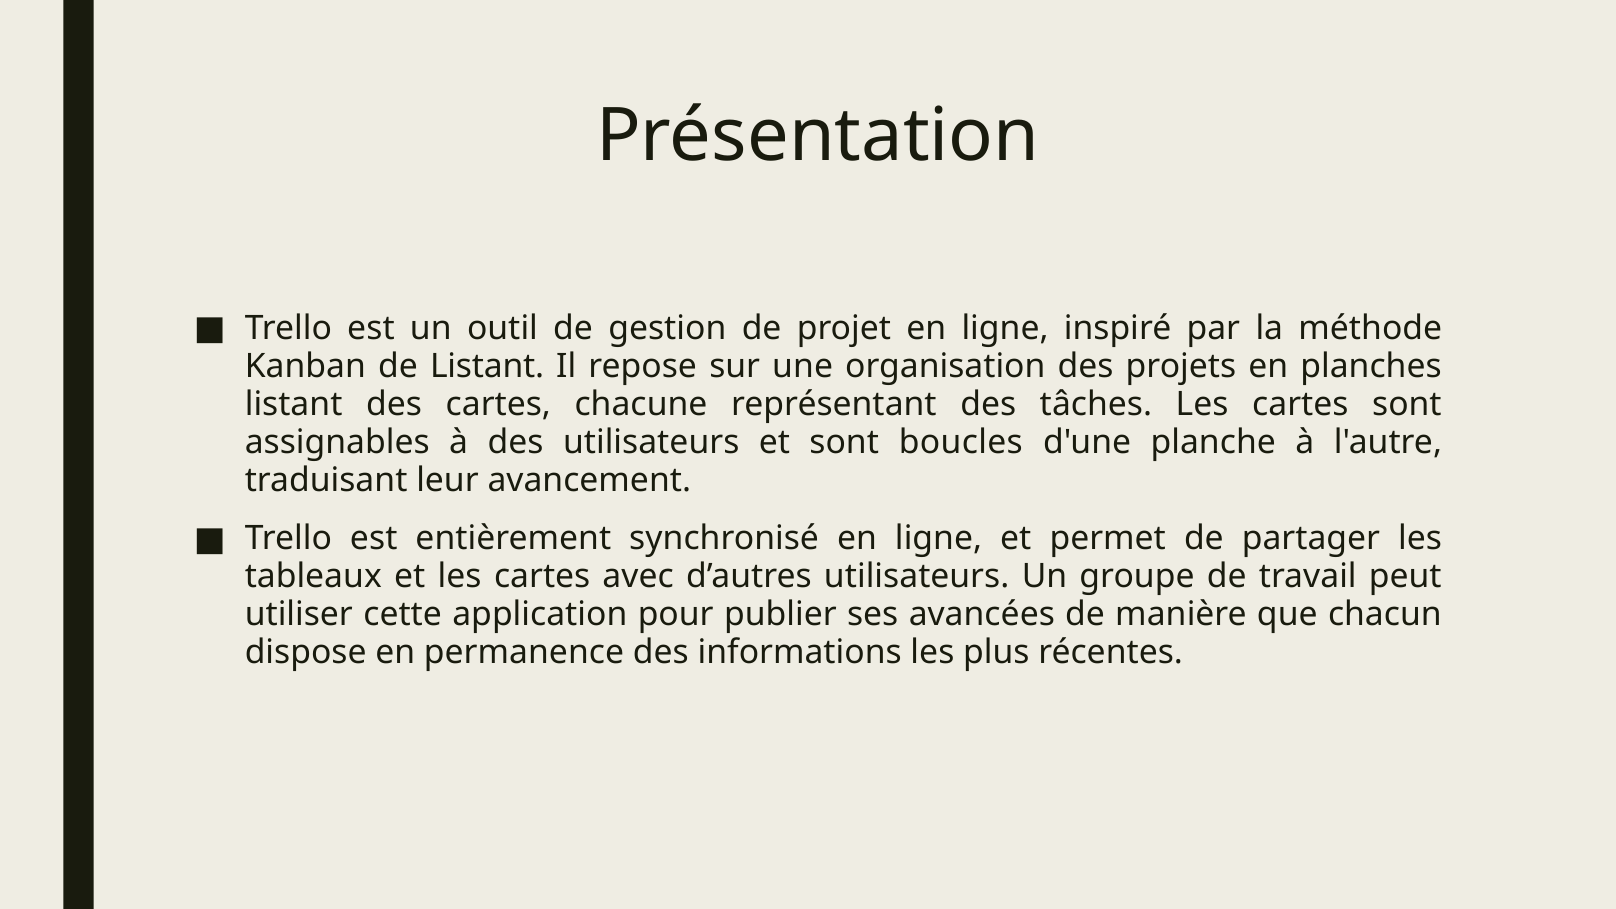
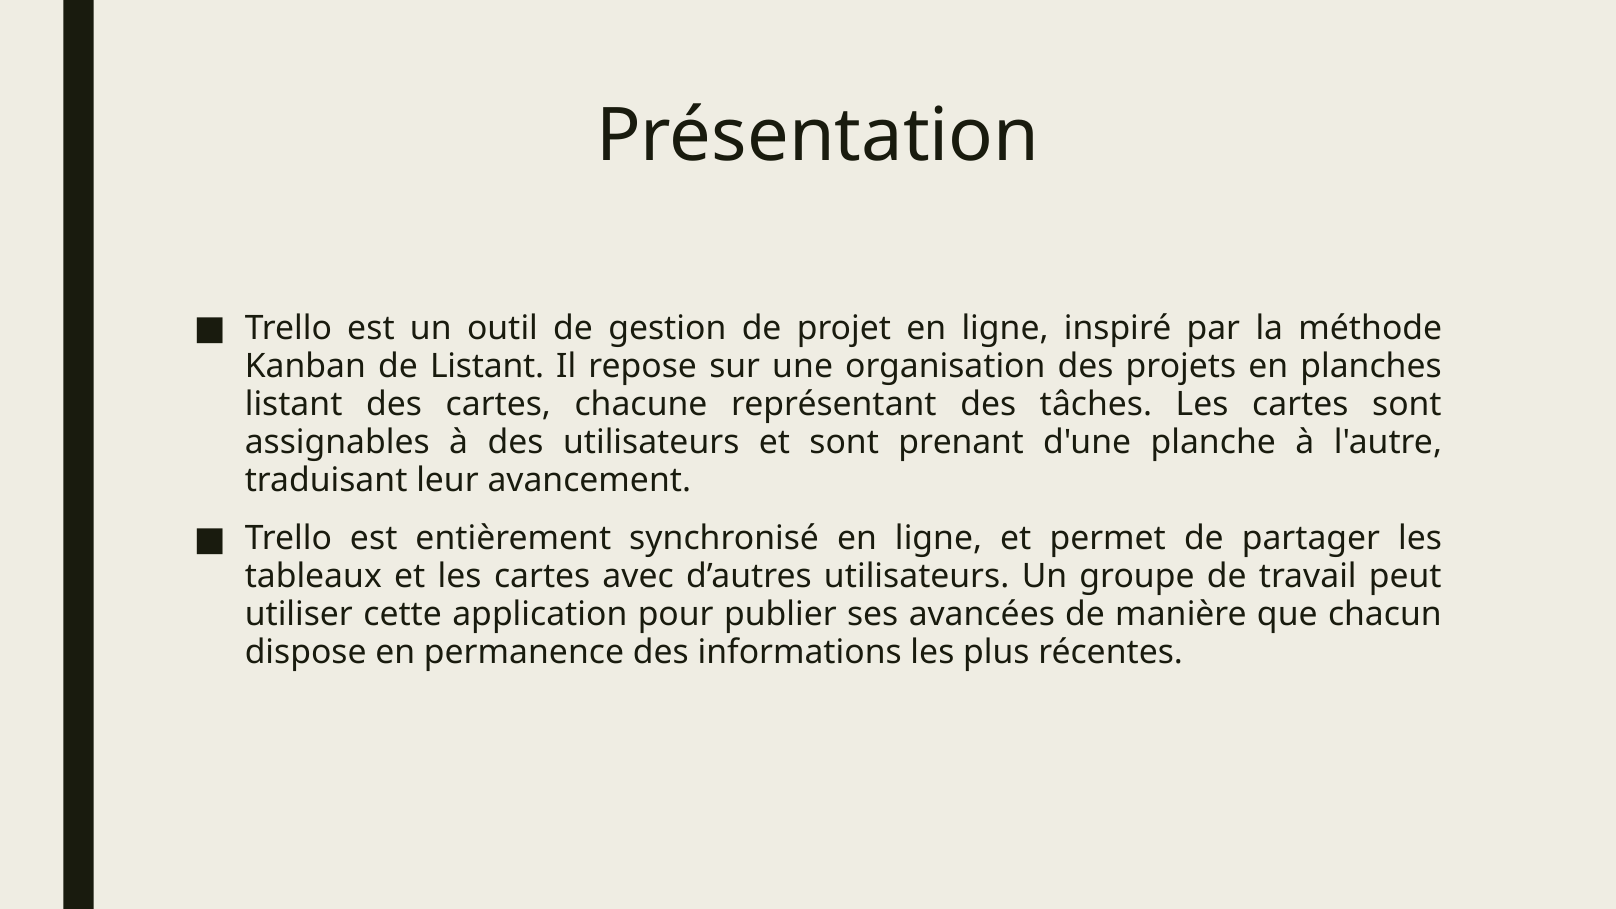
boucles: boucles -> prenant
